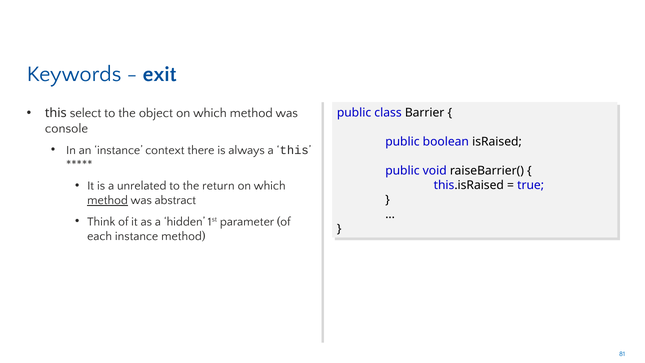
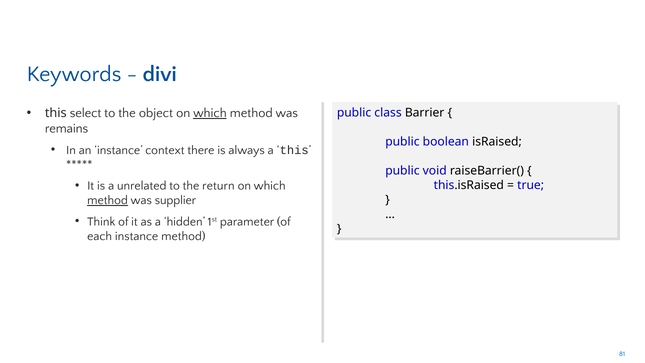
exit: exit -> divi
which at (210, 113) underline: none -> present
console: console -> remains
abstract: abstract -> supplier
